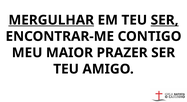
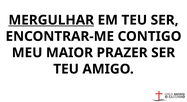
SER at (165, 20) underline: present -> none
